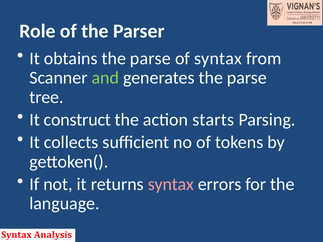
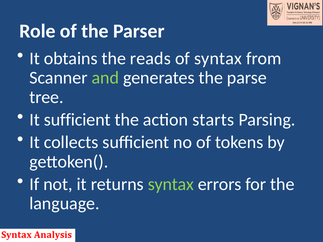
obtains the parse: parse -> reads
It construct: construct -> sufficient
syntax at (171, 184) colour: pink -> light green
